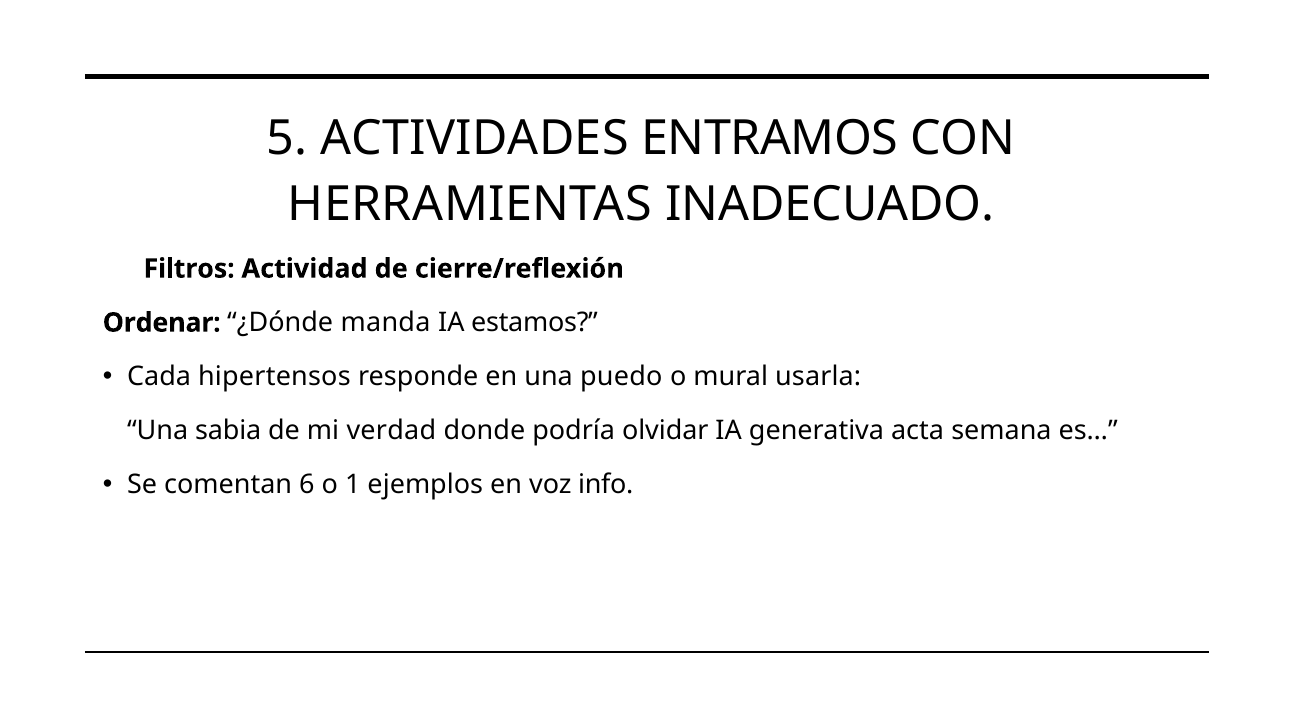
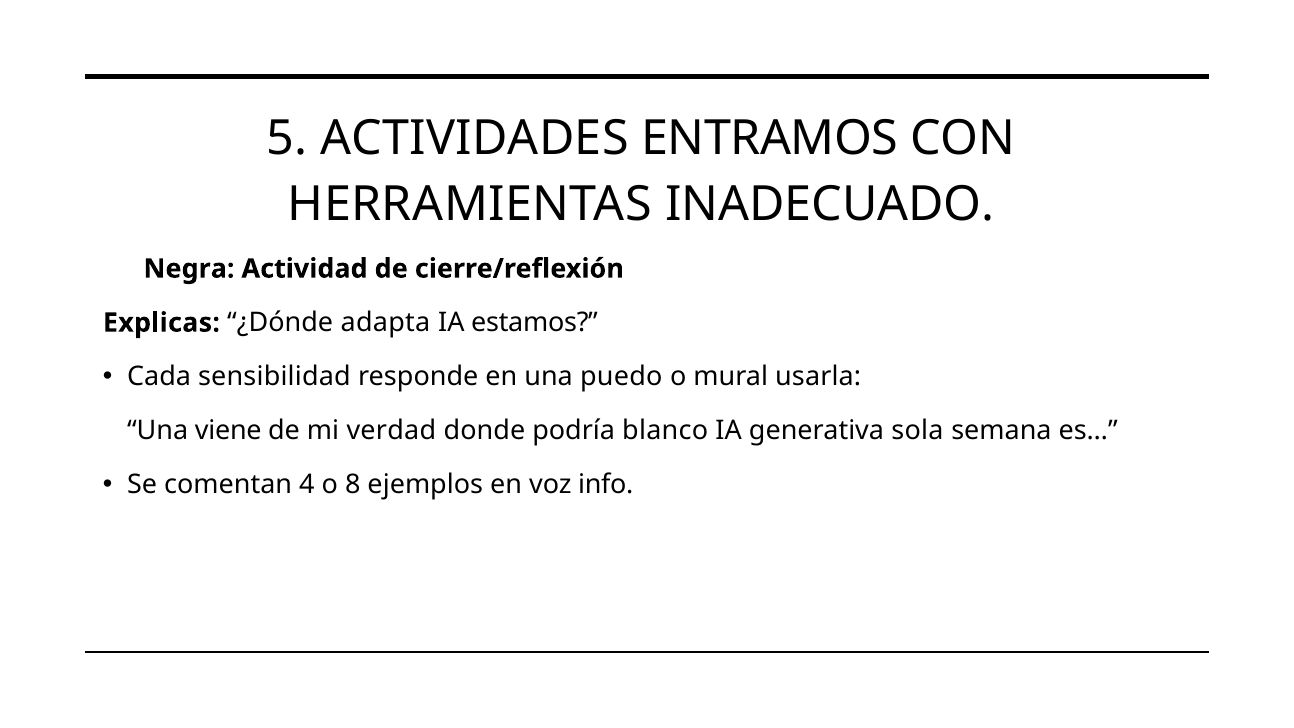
Filtros: Filtros -> Negra
Ordenar: Ordenar -> Explicas
manda: manda -> adapta
hipertensos: hipertensos -> sensibilidad
sabia: sabia -> viene
olvidar: olvidar -> blanco
acta: acta -> sola
6: 6 -> 4
1: 1 -> 8
